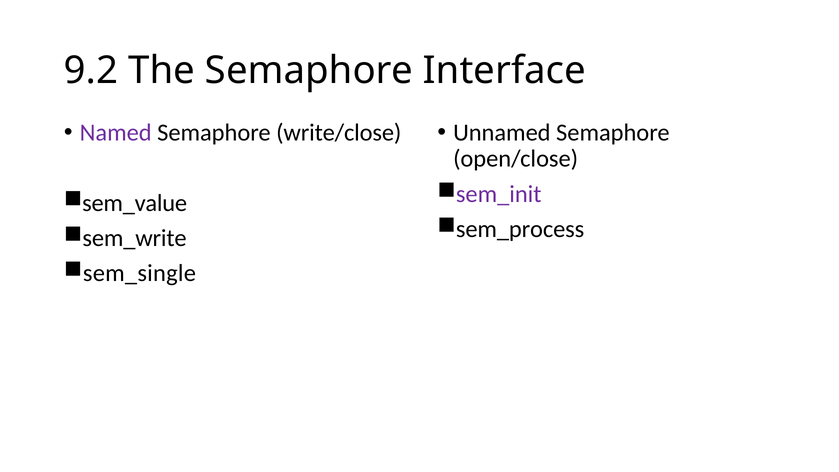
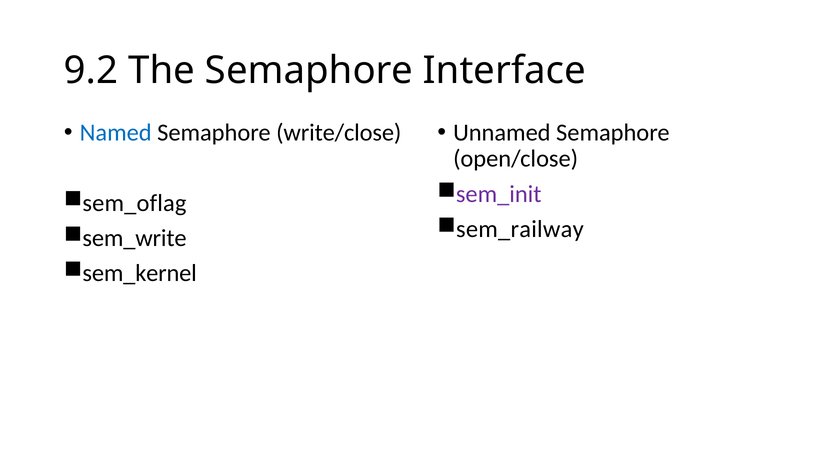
Named colour: purple -> blue
sem_value: sem_value -> sem_oflag
sem_process: sem_process -> sem_railway
sem_single: sem_single -> sem_kernel
